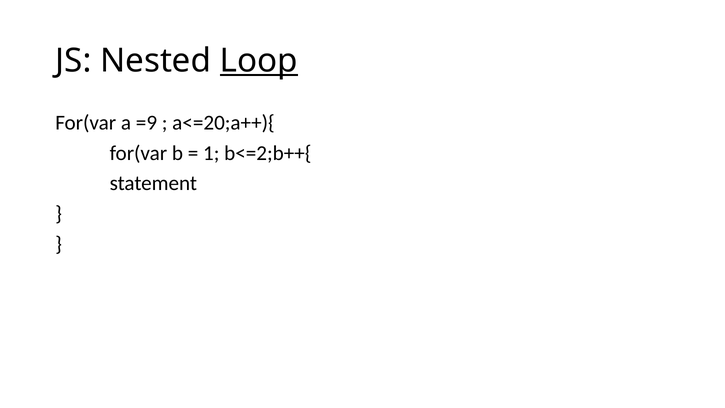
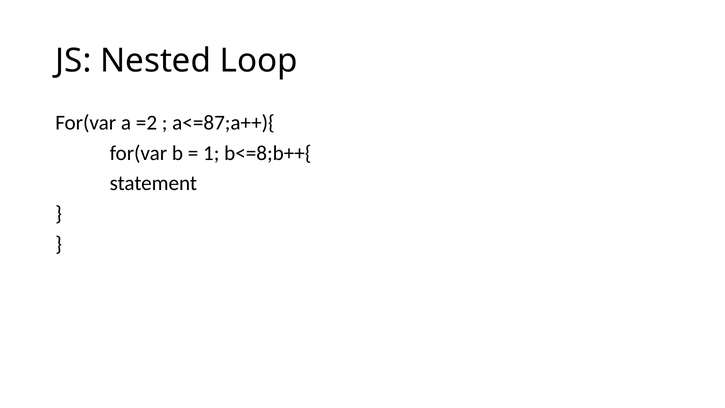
Loop underline: present -> none
=9: =9 -> =2
a<=20;a++){: a<=20;a++){ -> a<=87;a++){
b<=2;b++{: b<=2;b++{ -> b<=8;b++{
